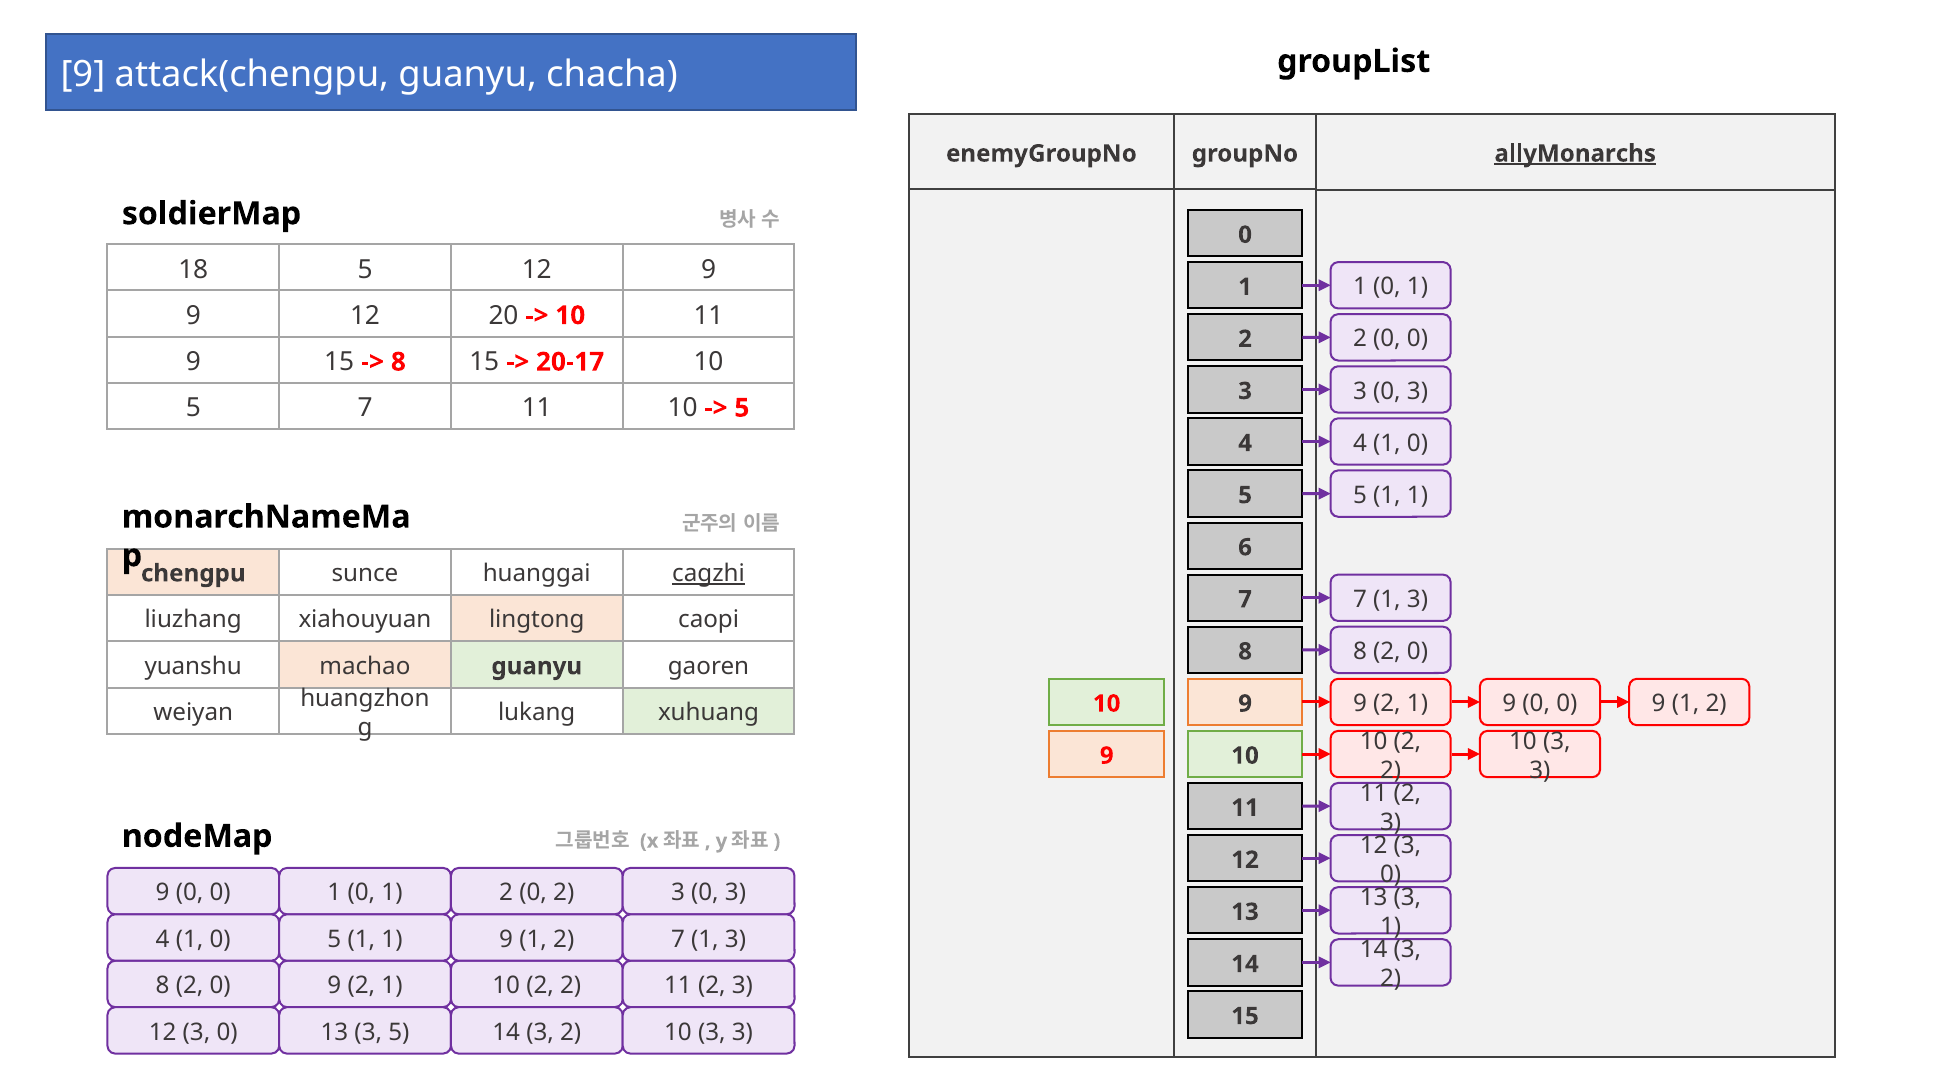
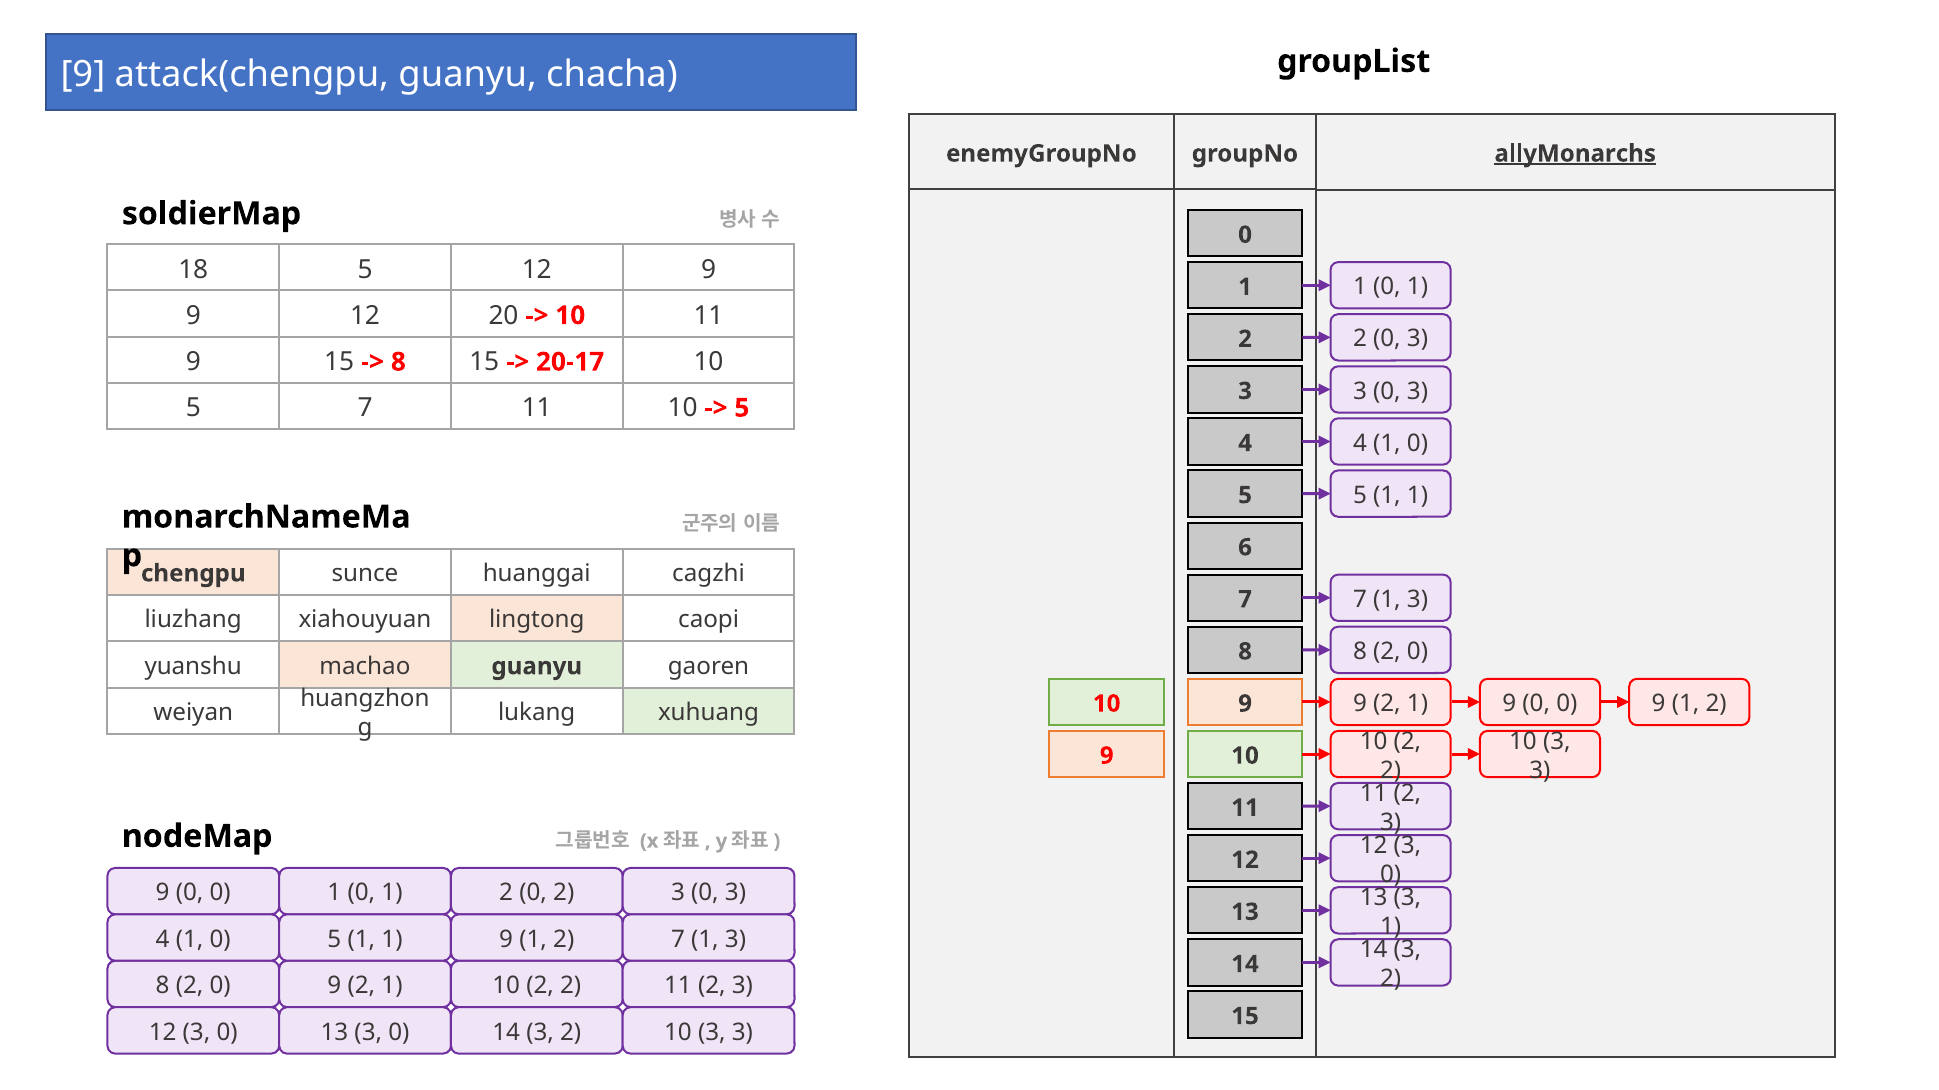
2 0 0: 0 -> 3
cagzhi underline: present -> none
13 3 5: 5 -> 0
